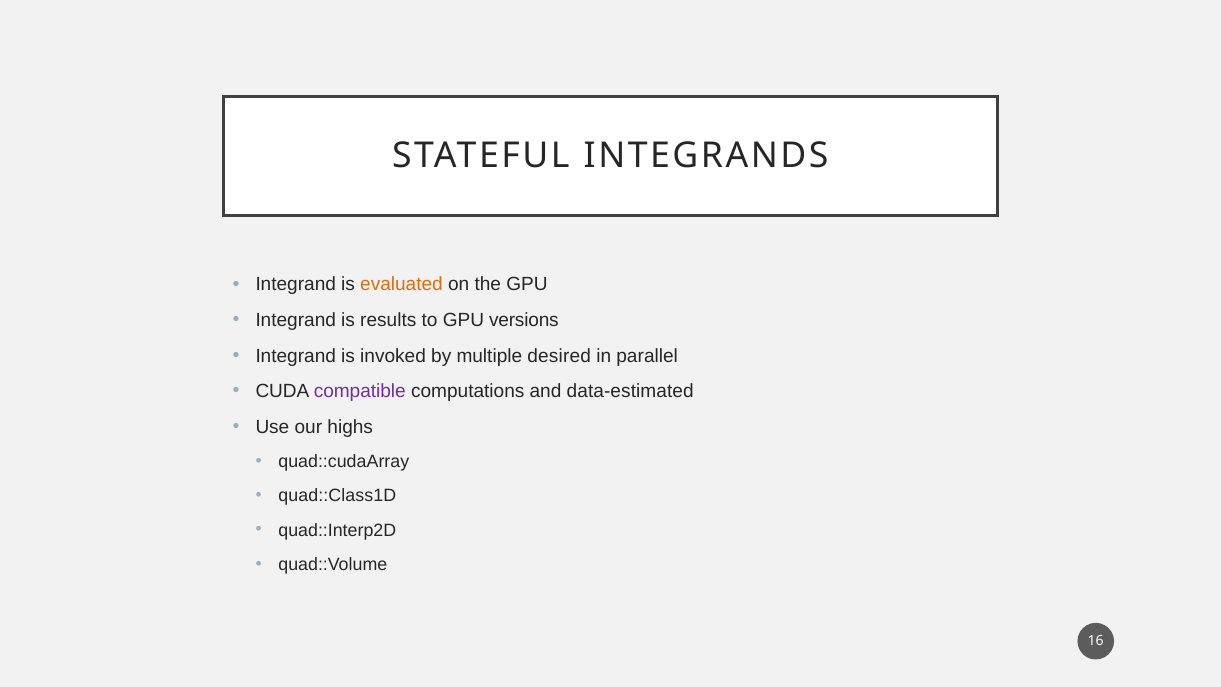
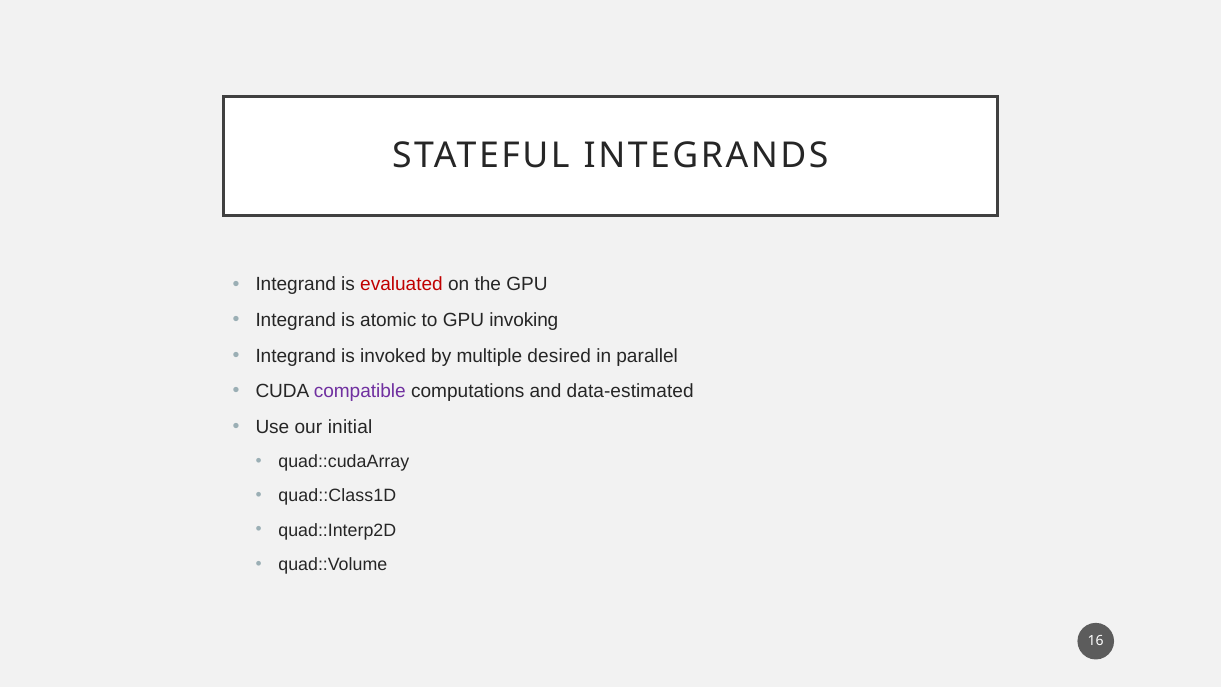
evaluated colour: orange -> red
results: results -> atomic
versions: versions -> invoking
highs: highs -> initial
